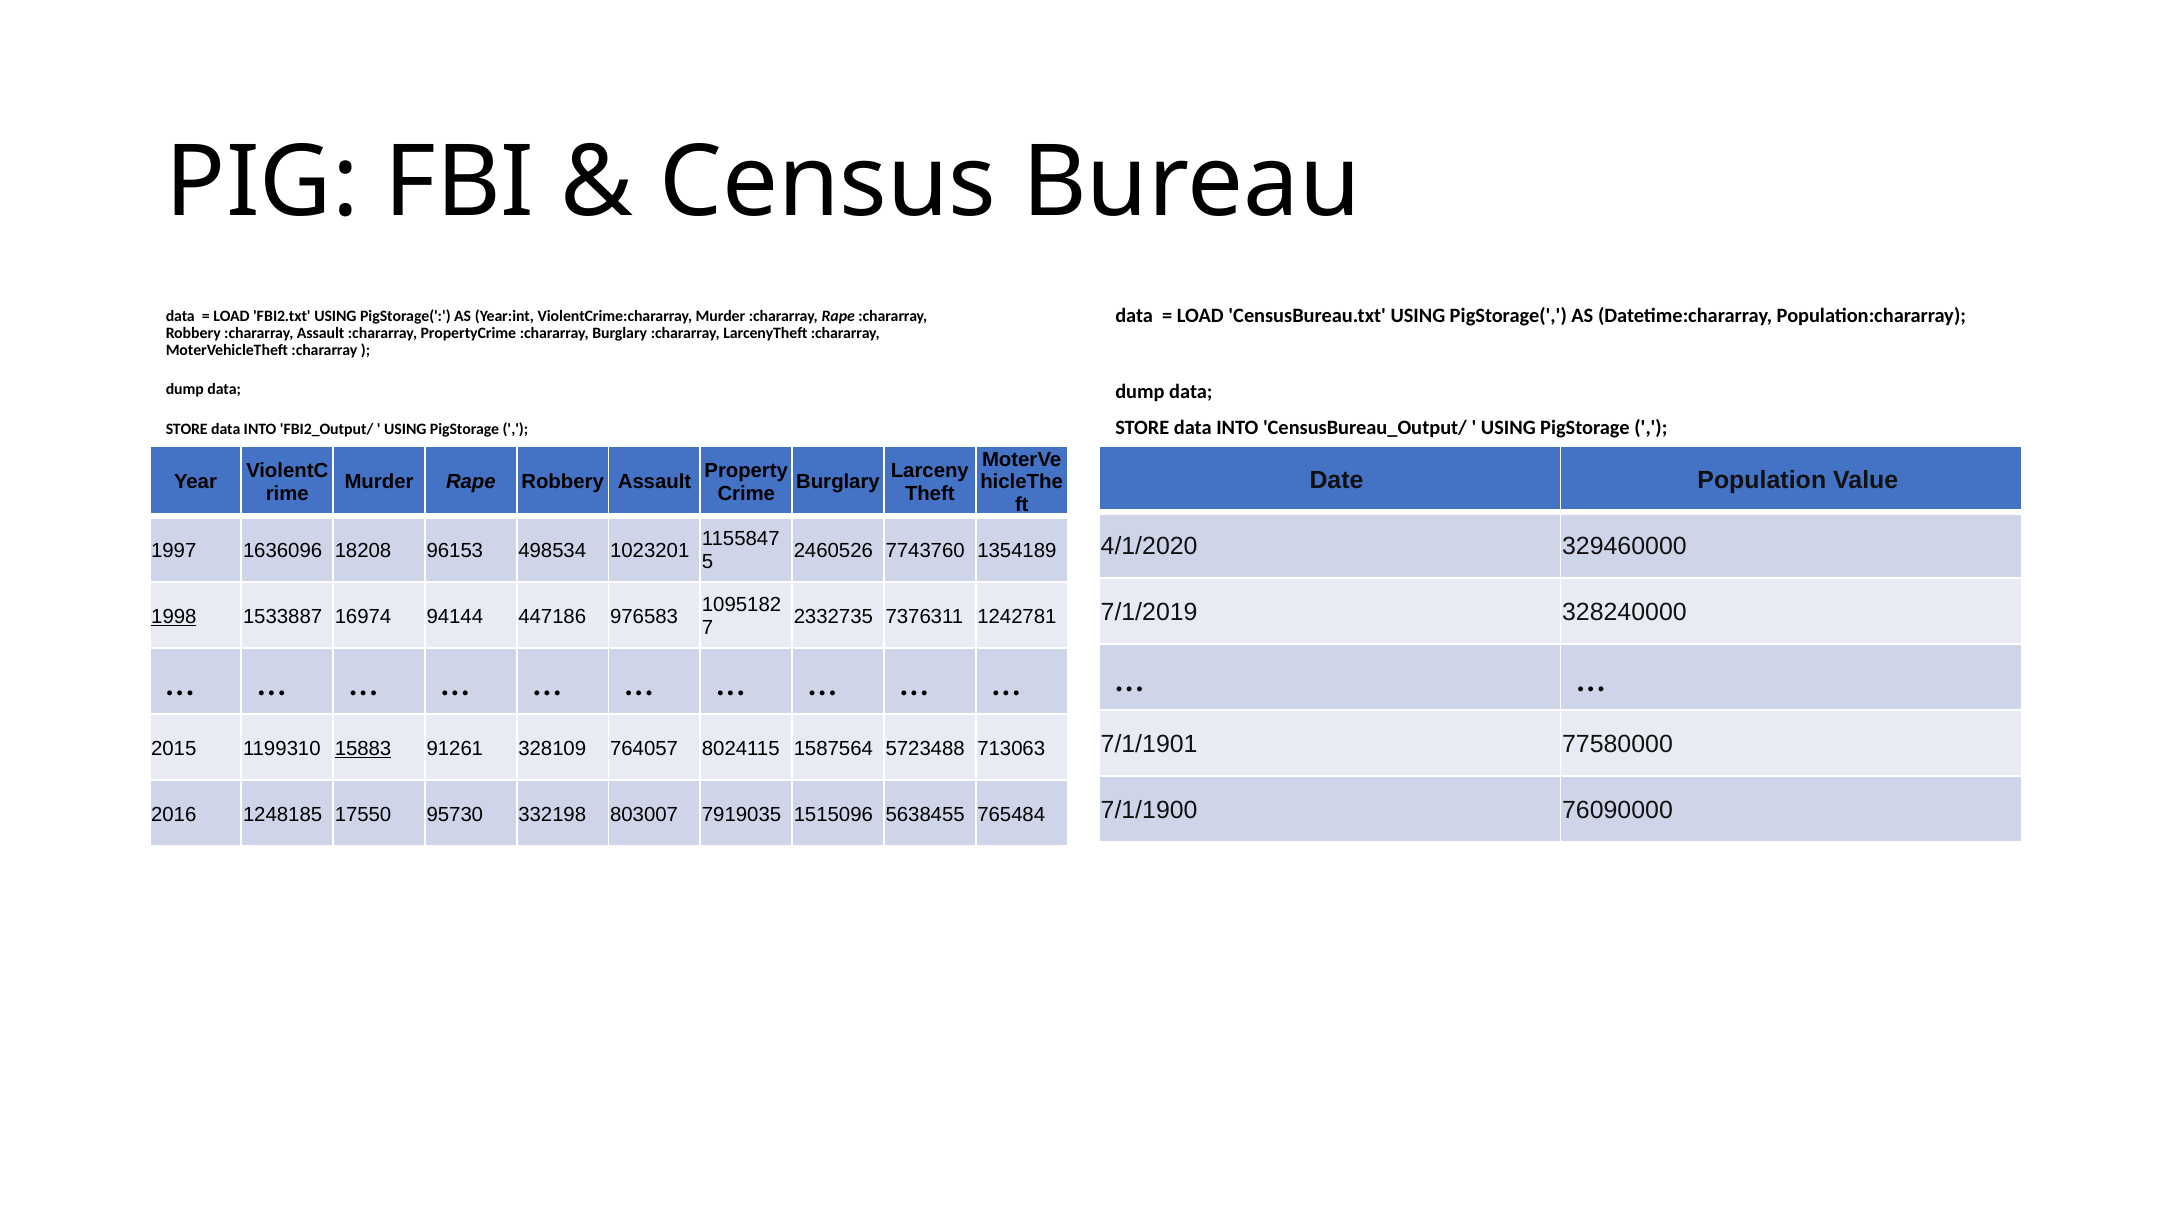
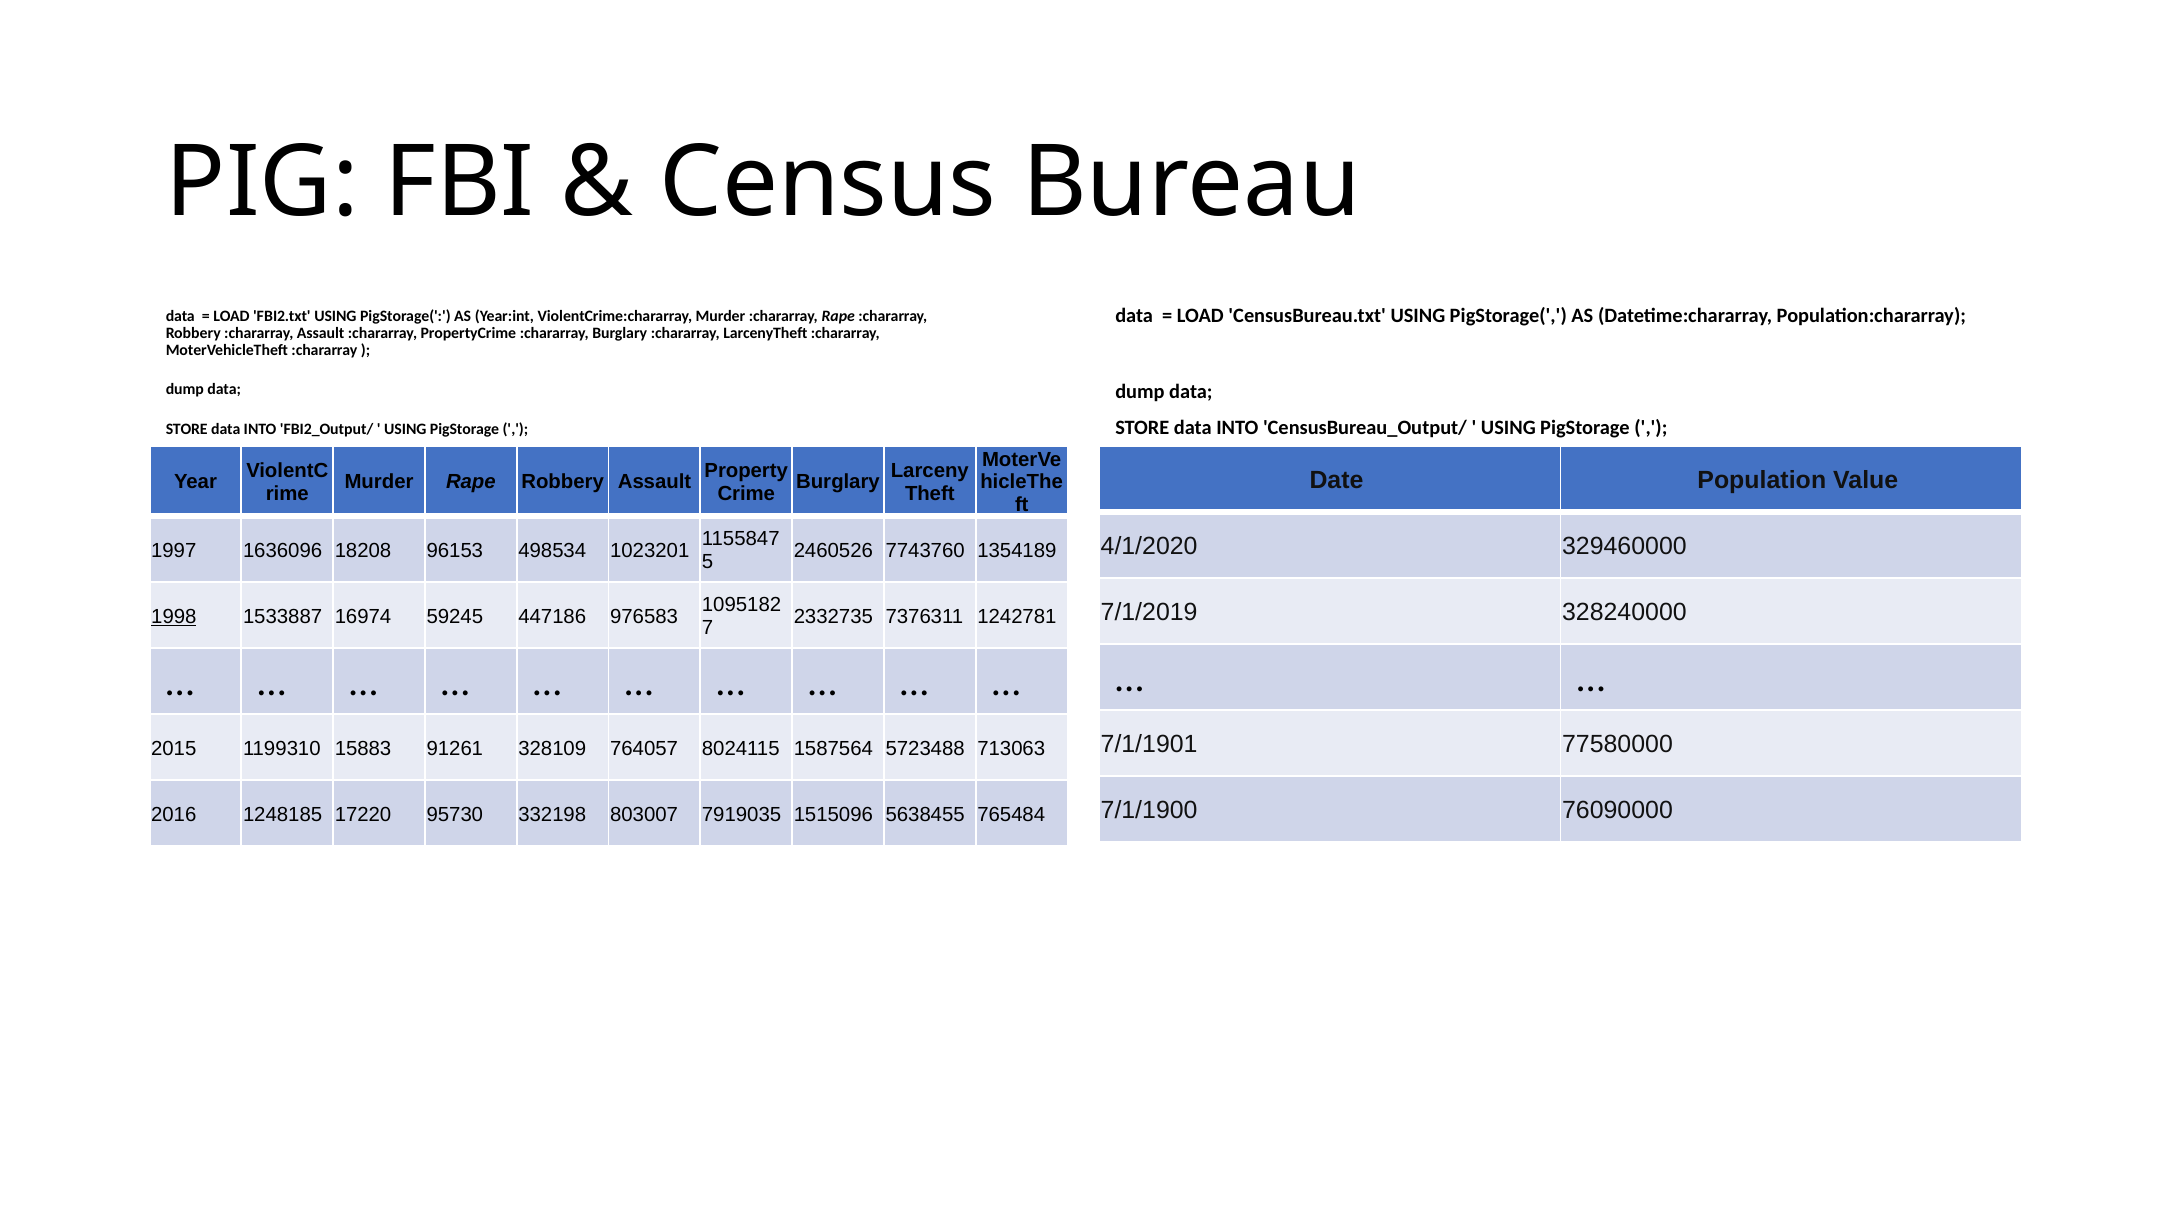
94144: 94144 -> 59245
15883 underline: present -> none
17550: 17550 -> 17220
